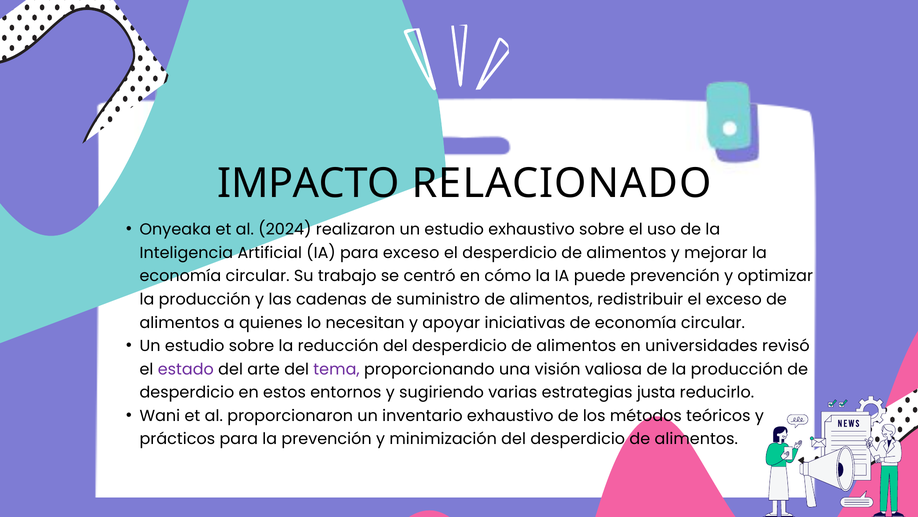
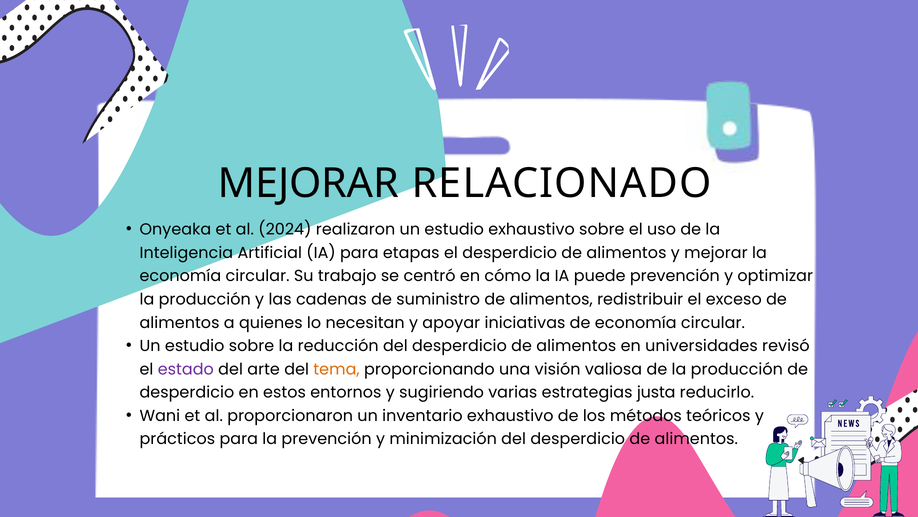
IMPACTO at (309, 183): IMPACTO -> MEJORAR
para exceso: exceso -> etapas
tema colour: purple -> orange
